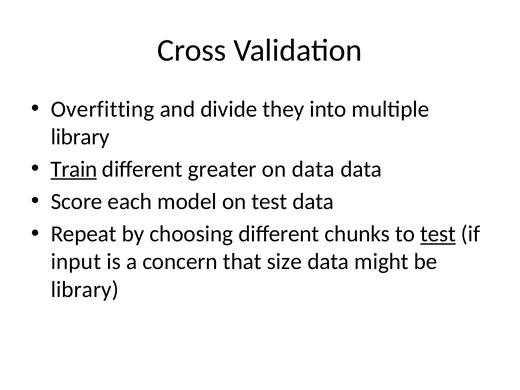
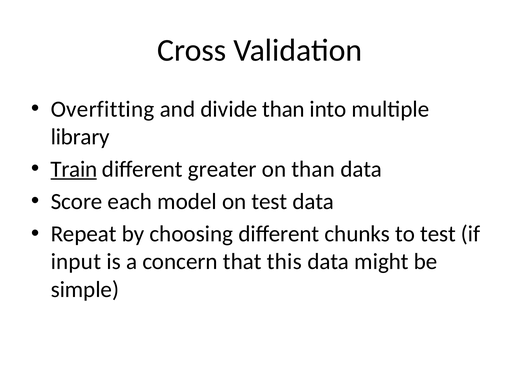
divide they: they -> than
on data: data -> than
test at (438, 234) underline: present -> none
size: size -> this
library at (85, 289): library -> simple
